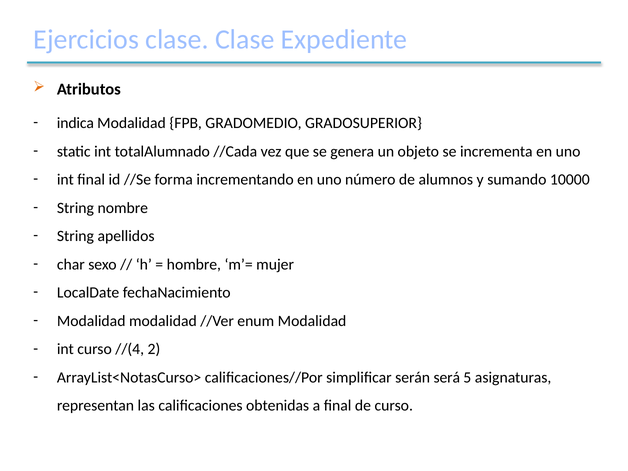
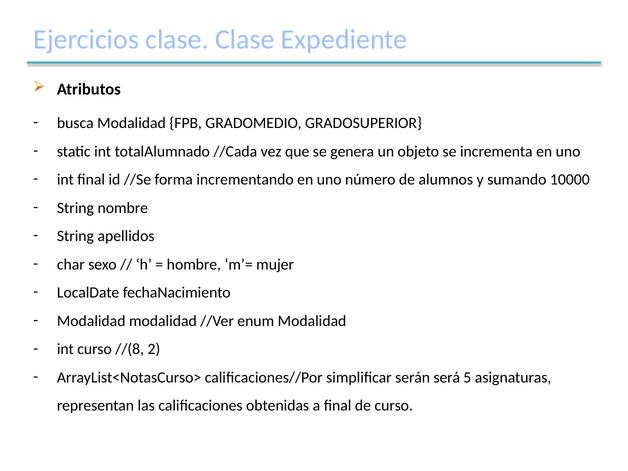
indica: indica -> busca
//(4: //(4 -> //(8
